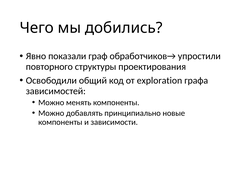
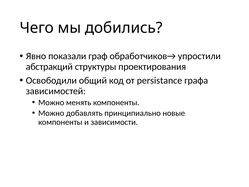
повторного: повторного -> абстракций
exploration: exploration -> persistance
